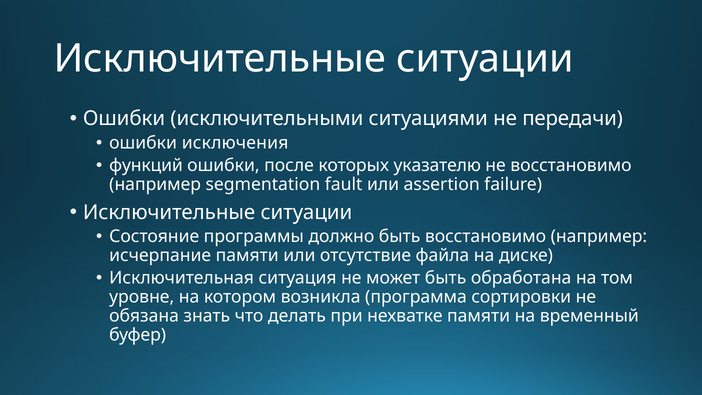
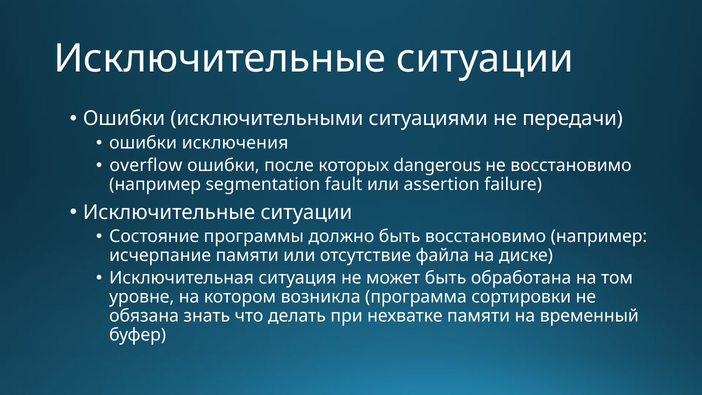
функций: функций -> overflow
указателю: указателю -> dangerous
